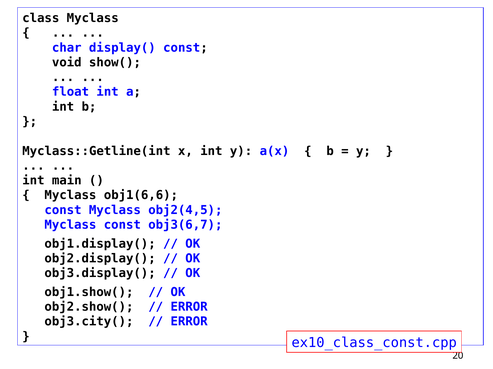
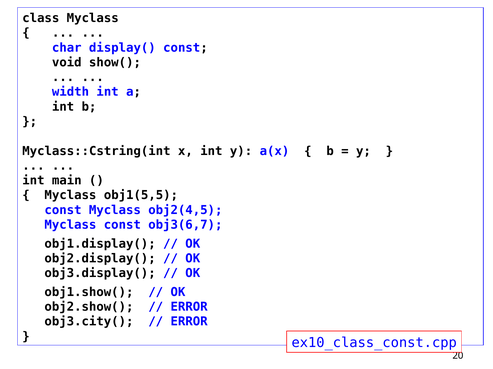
float: float -> width
Myclass::Getline(int: Myclass::Getline(int -> Myclass::Cstring(int
obj1(6,6: obj1(6,6 -> obj1(5,5
